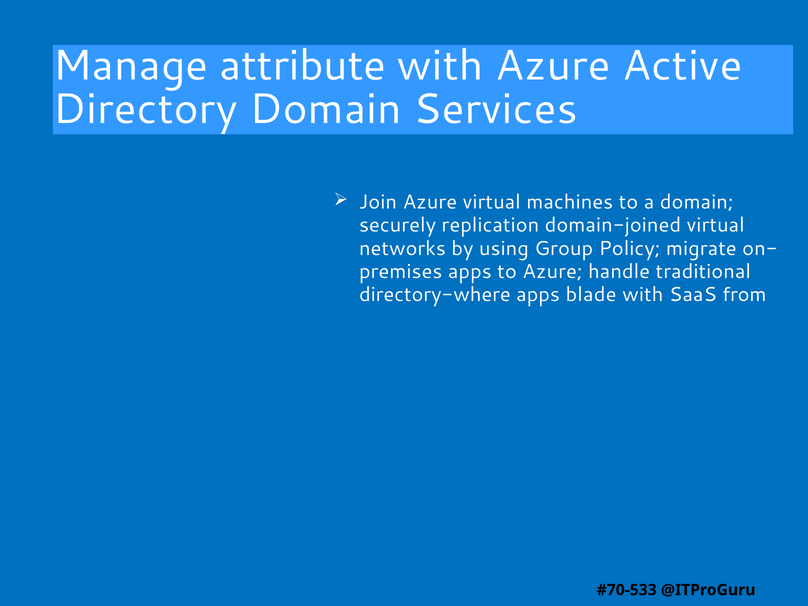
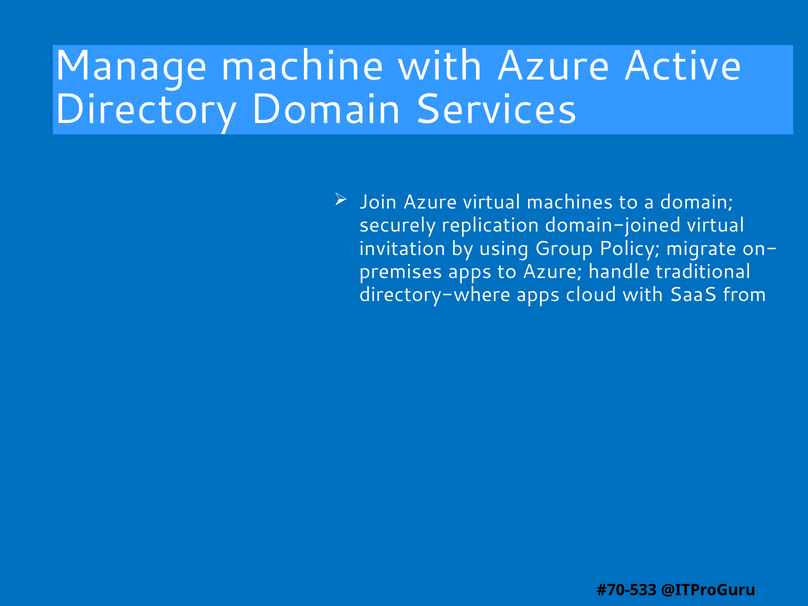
attribute: attribute -> machine
networks: networks -> invitation
blade: blade -> cloud
